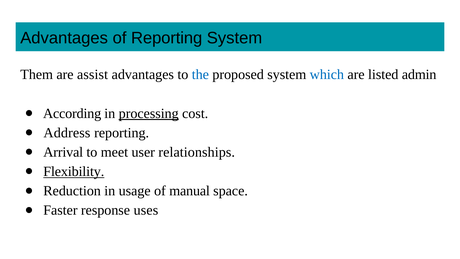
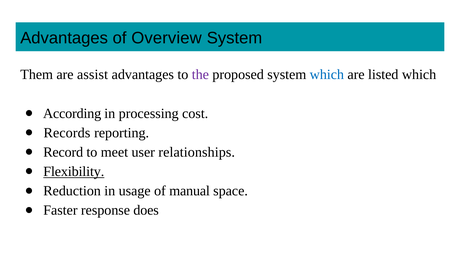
of Reporting: Reporting -> Overview
the colour: blue -> purple
listed admin: admin -> which
processing underline: present -> none
Address: Address -> Records
Arrival: Arrival -> Record
uses: uses -> does
